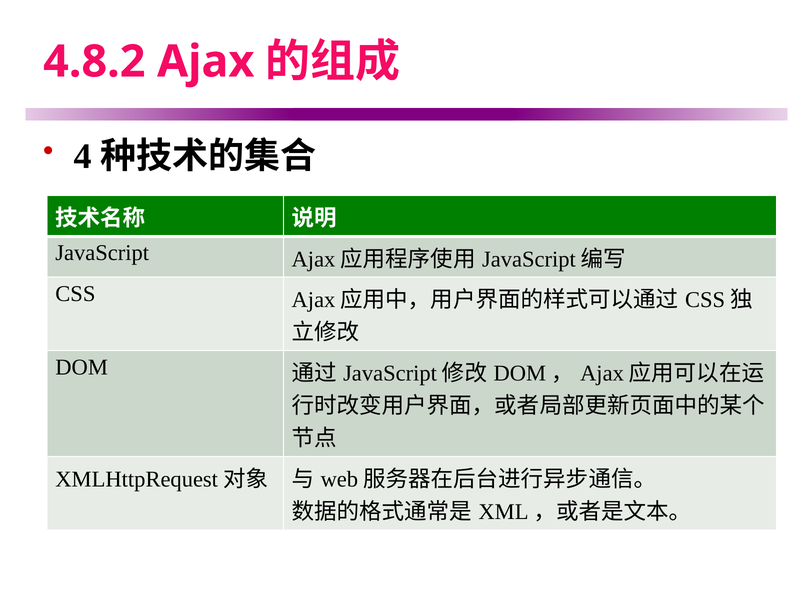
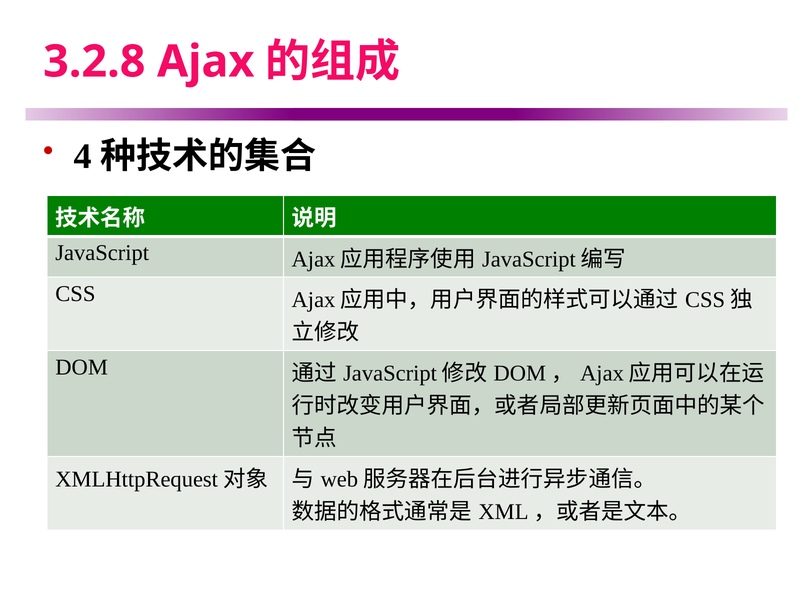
4.8.2: 4.8.2 -> 3.2.8
